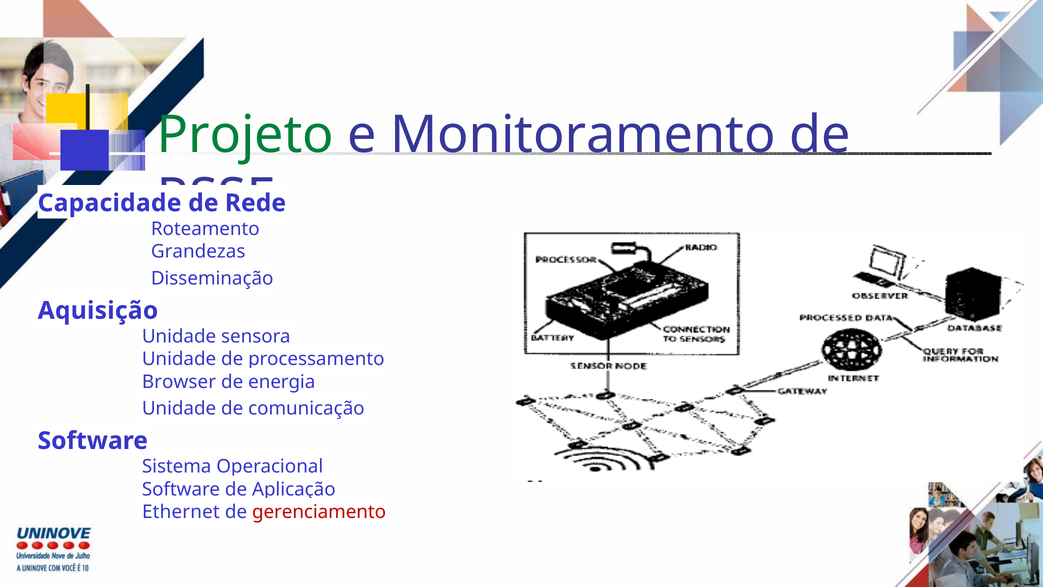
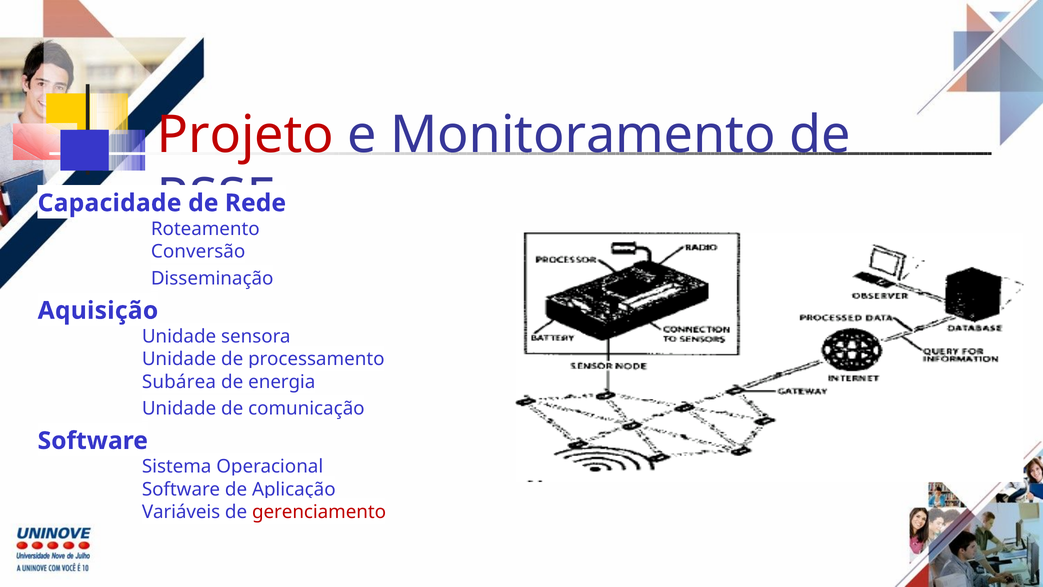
Projeto colour: green -> red
Grandezas: Grandezas -> Conversão
Browser: Browser -> Subárea
Ethernet: Ethernet -> Variáveis
